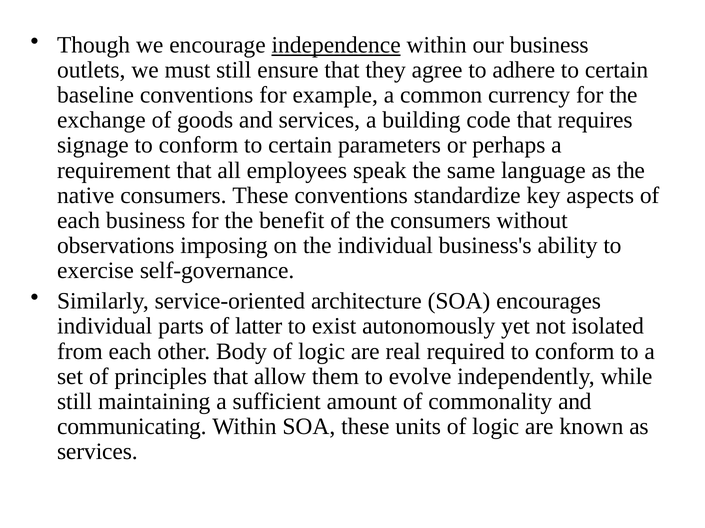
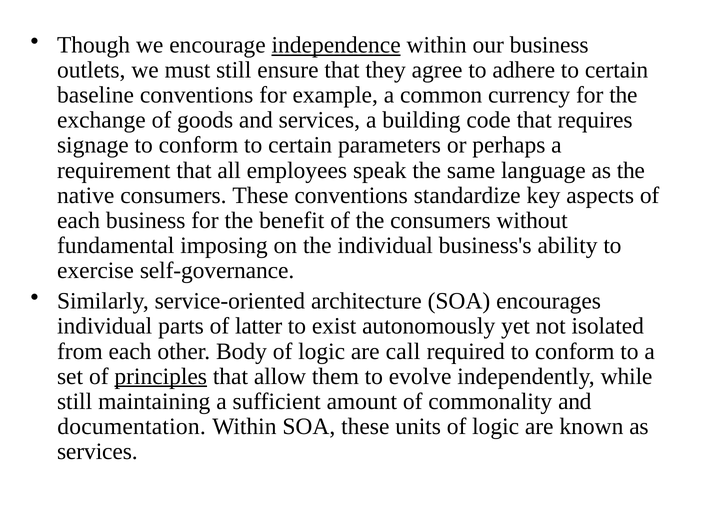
observations: observations -> fundamental
real: real -> call
principles underline: none -> present
communicating: communicating -> documentation
